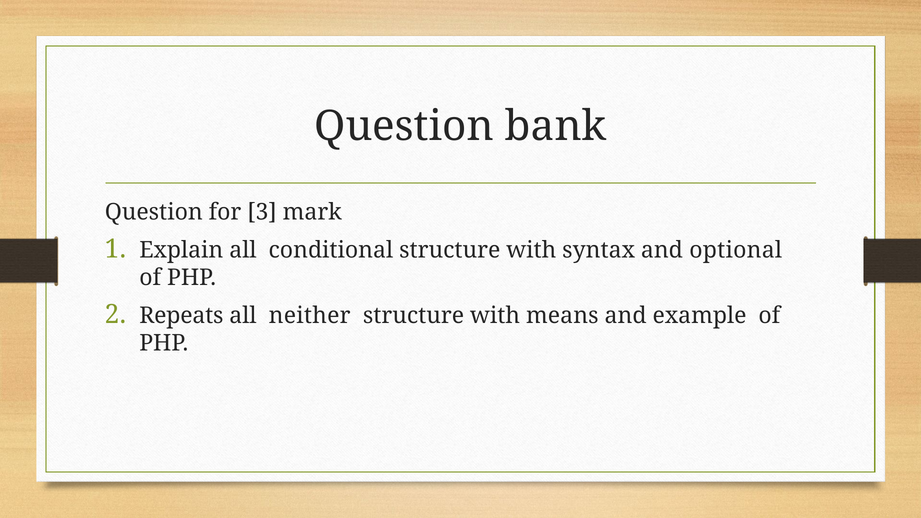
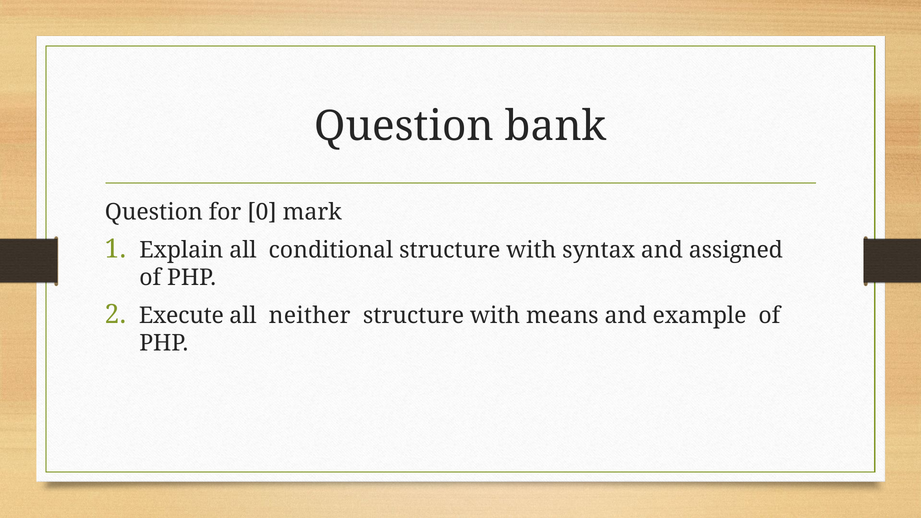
3: 3 -> 0
optional: optional -> assigned
Repeats: Repeats -> Execute
